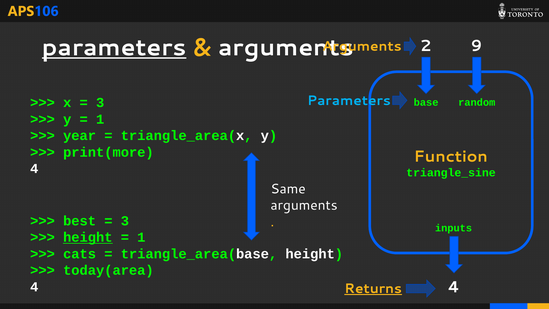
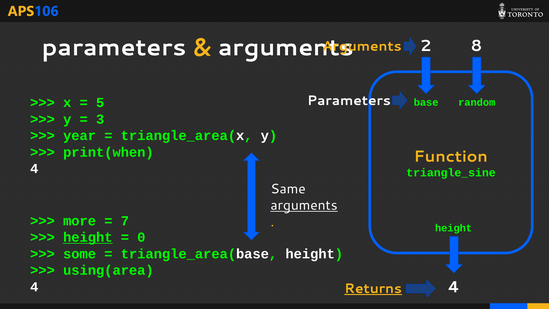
parameters at (114, 48) underline: present -> none
9: 9 -> 8
Parameters at (349, 100) colour: light blue -> white
3 at (100, 103): 3 -> 5
1 at (100, 119): 1 -> 3
print(more: print(more -> print(when
arguments at (304, 205) underline: none -> present
best: best -> more
3 at (125, 221): 3 -> 7
inputs at (454, 228): inputs -> height
1 at (141, 237): 1 -> 0
cats: cats -> some
today(area: today(area -> using(area
